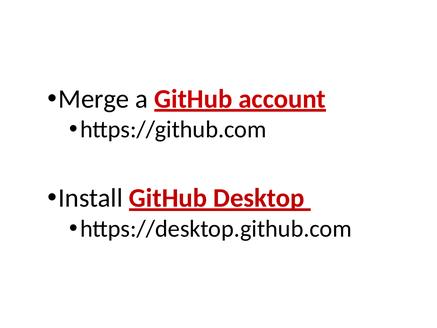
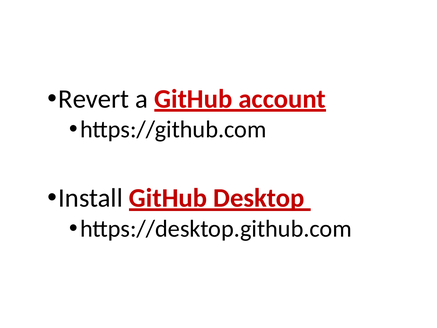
Merge: Merge -> Revert
